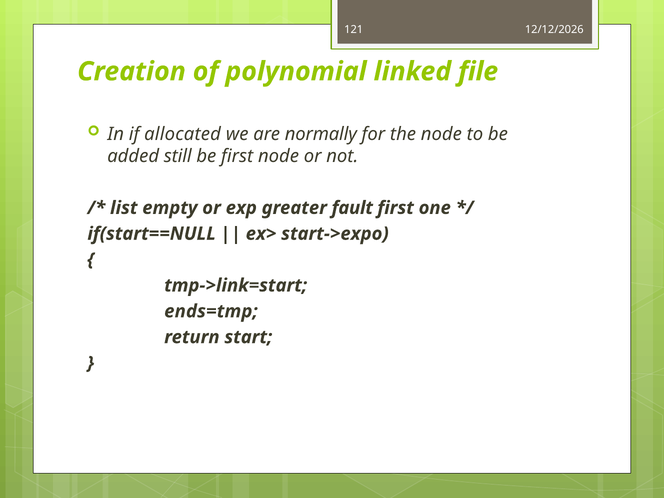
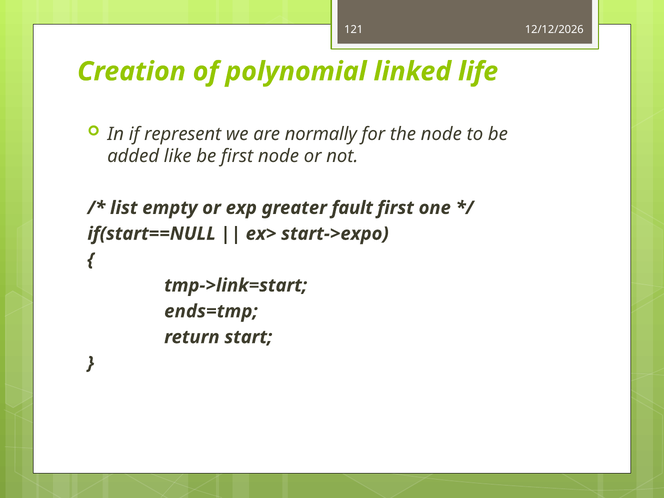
file: file -> life
allocated: allocated -> represent
still: still -> like
